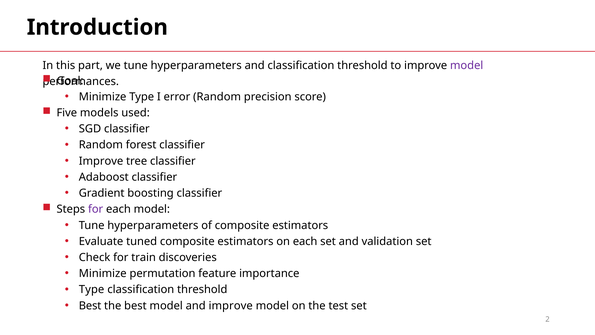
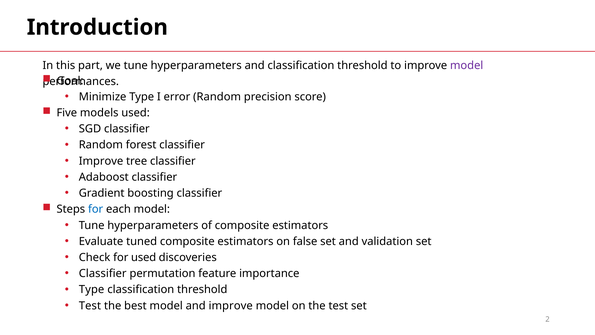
for at (96, 209) colour: purple -> blue
on each: each -> false
for train: train -> used
Minimize at (103, 273): Minimize -> Classifier
Best at (90, 305): Best -> Test
